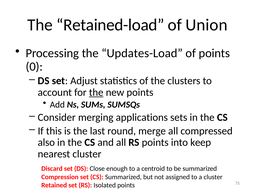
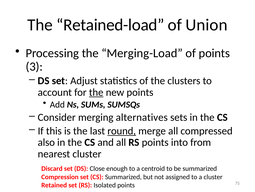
Updates-Load: Updates-Load -> Merging-Load
0: 0 -> 3
applications: applications -> alternatives
round underline: none -> present
keep: keep -> from
